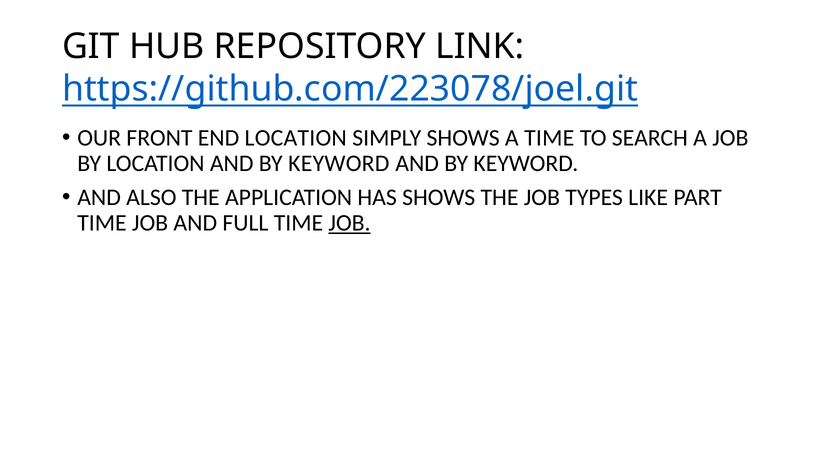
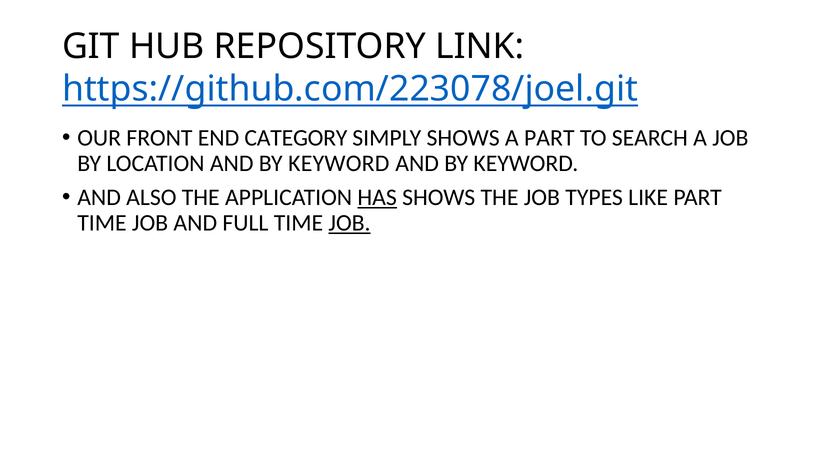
END LOCATION: LOCATION -> CATEGORY
A TIME: TIME -> PART
HAS underline: none -> present
